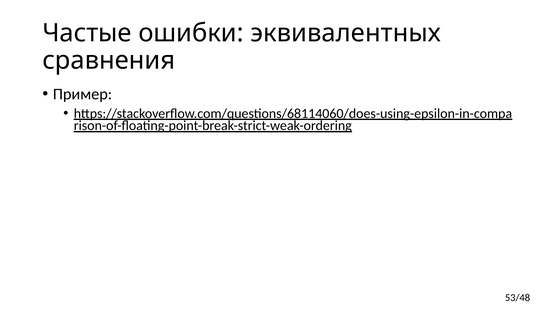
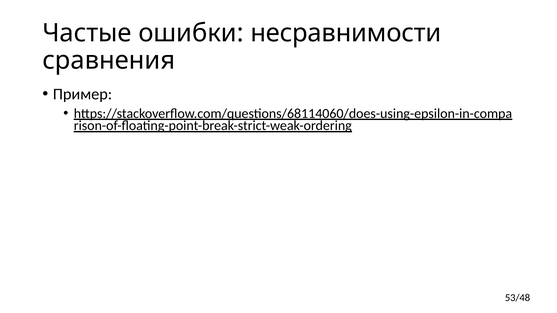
эквивалентных: эквивалентных -> несравнимости
